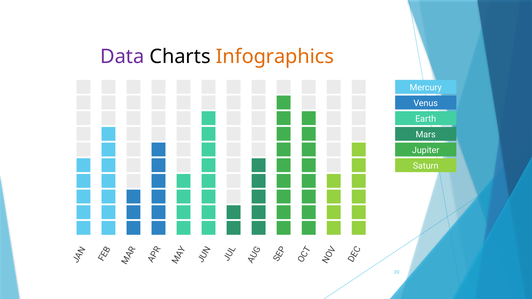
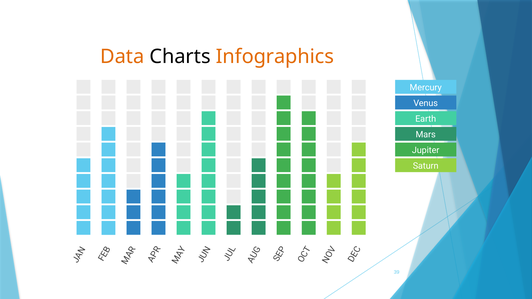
Data colour: purple -> orange
